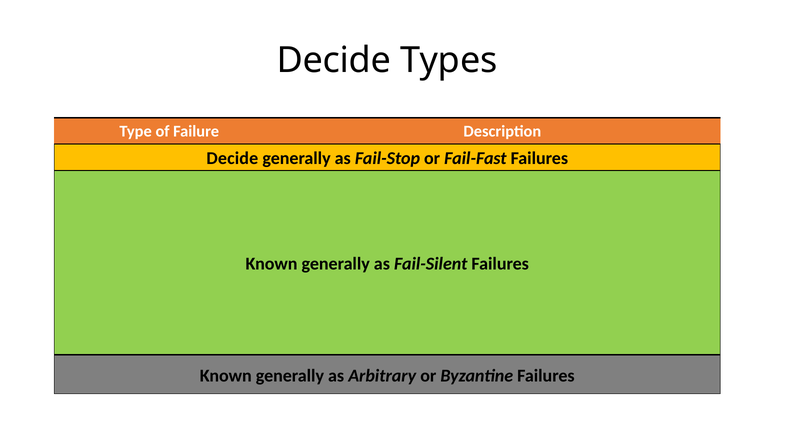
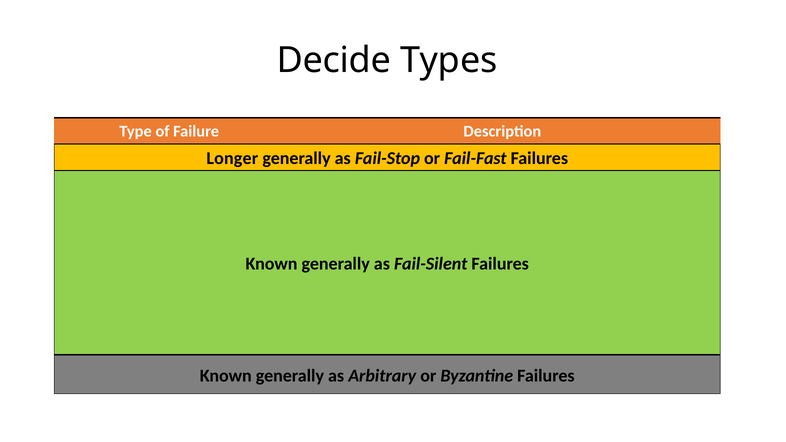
Decide at (232, 158): Decide -> Longer
